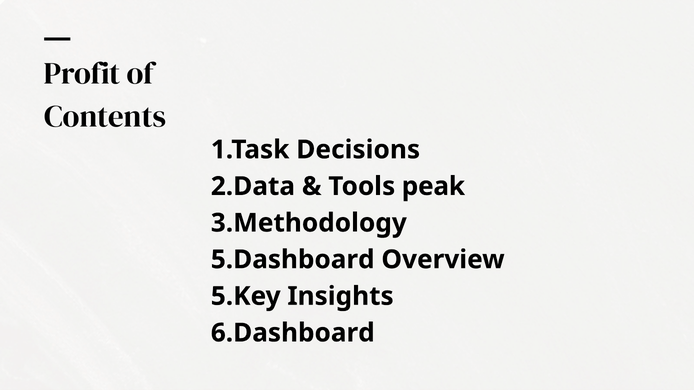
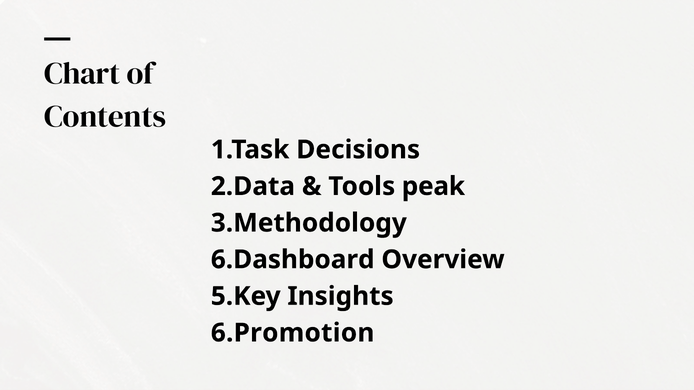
Profit: Profit -> Chart
5.Dashboard: 5.Dashboard -> 6.Dashboard
6.Dashboard: 6.Dashboard -> 6.Promotion
